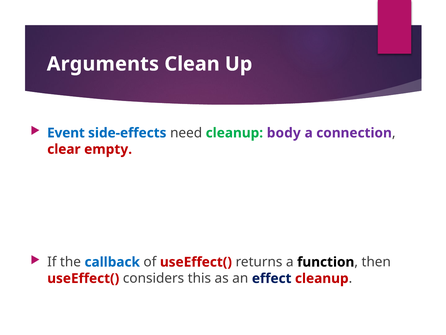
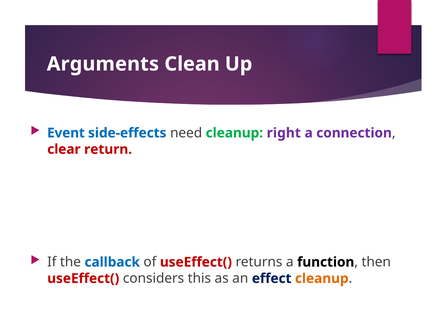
body: body -> right
empty: empty -> return
cleanup at (322, 278) colour: red -> orange
